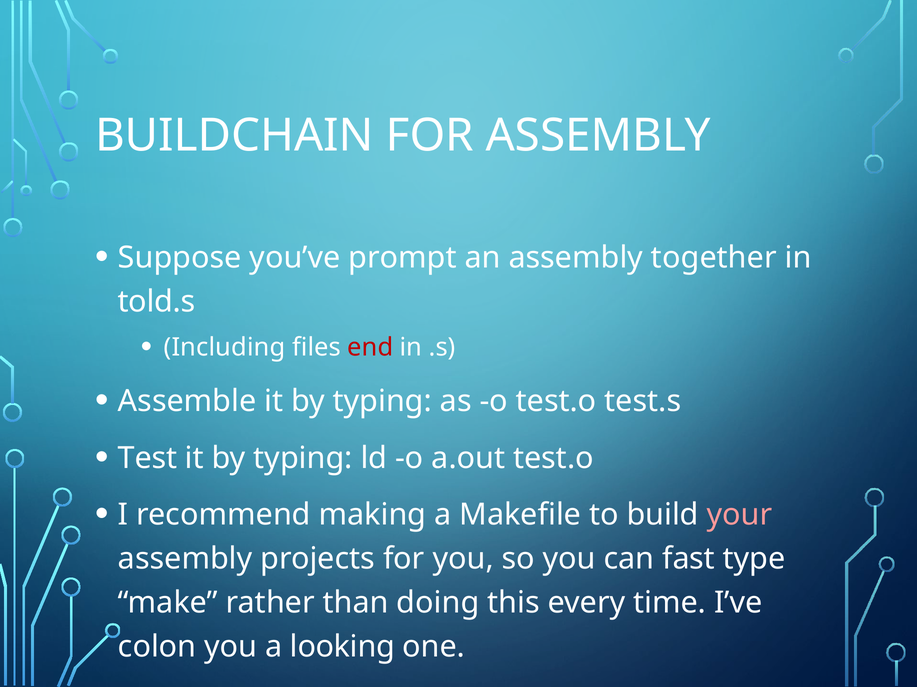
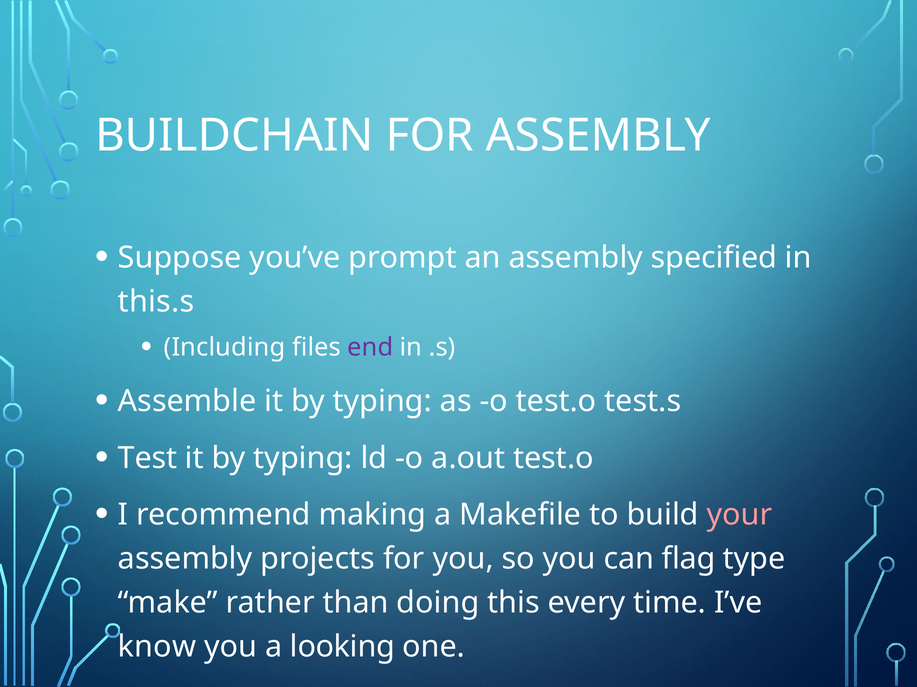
together: together -> specified
told.s: told.s -> this.s
end colour: red -> purple
fast: fast -> flag
colon: colon -> know
